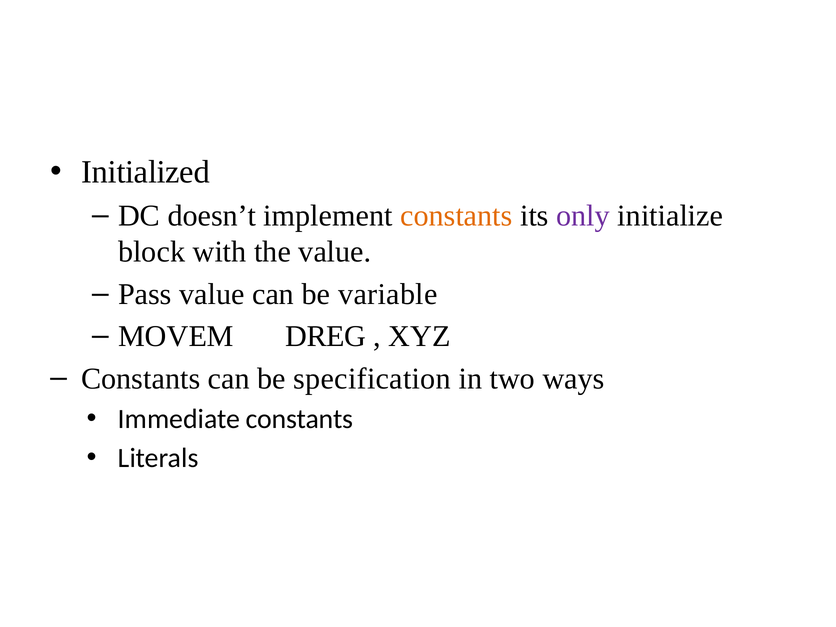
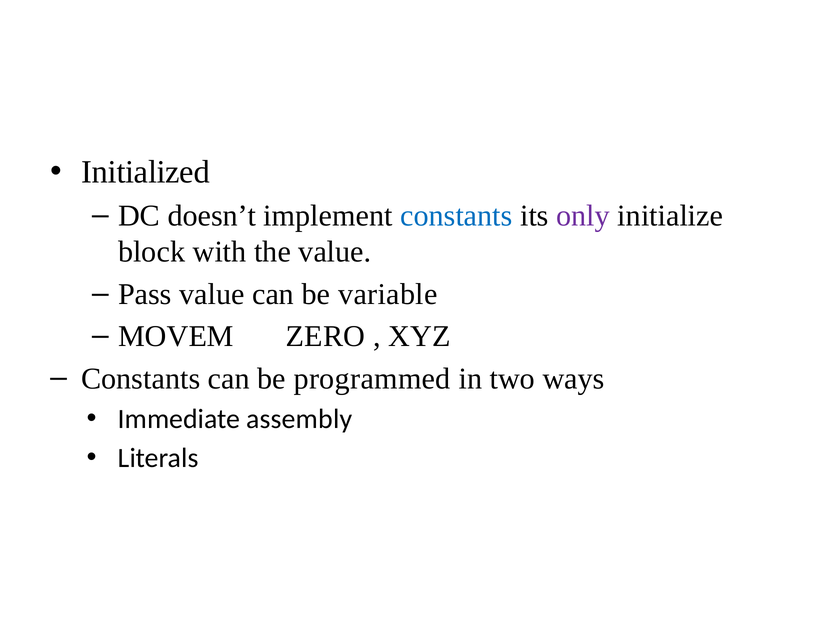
constants at (456, 216) colour: orange -> blue
DREG: DREG -> ZERO
specification: specification -> programmed
Immediate constants: constants -> assembly
